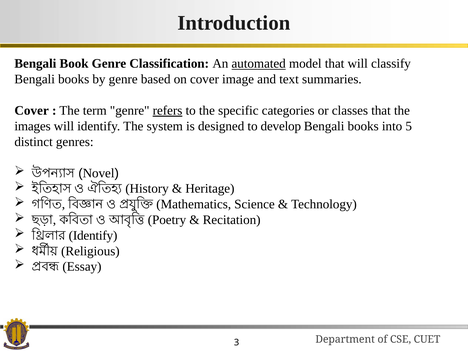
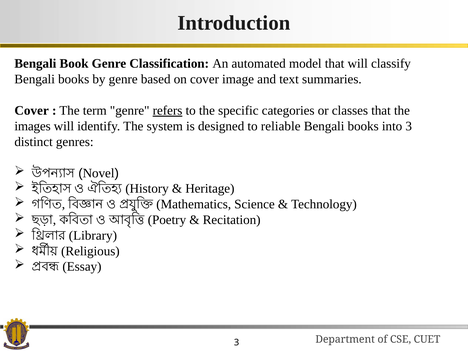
automated underline: present -> none
develop: develop -> reliable
into 5: 5 -> 3
Identify at (93, 235): Identify -> Library
